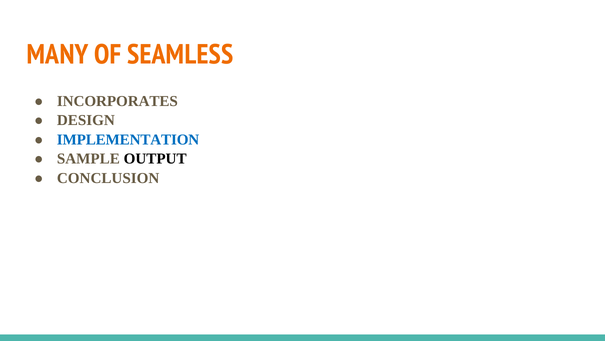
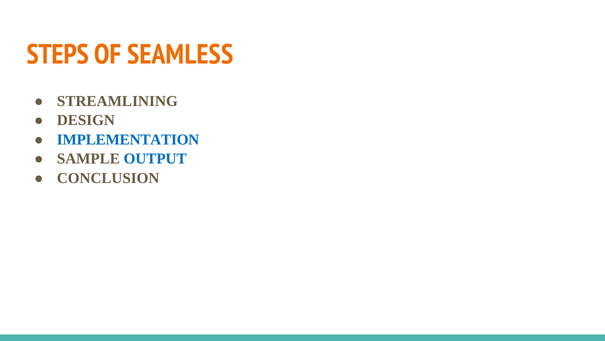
MANY: MANY -> STEPS
INCORPORATES: INCORPORATES -> STREAMLINING
OUTPUT colour: black -> blue
